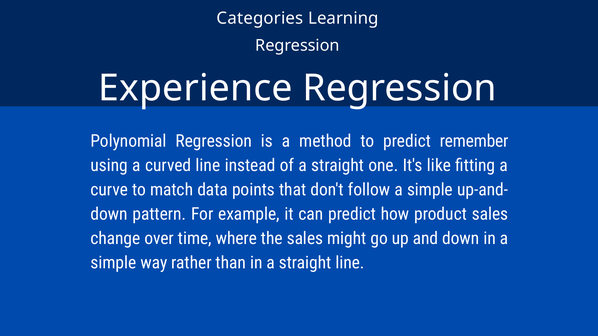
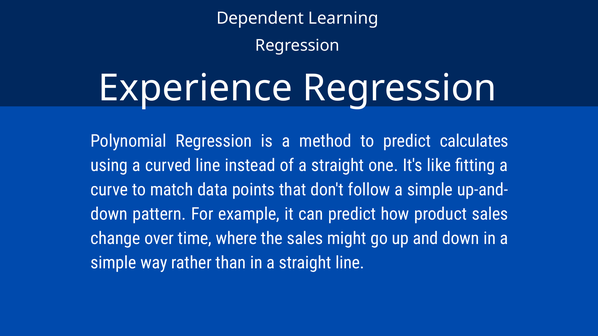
Categories: Categories -> Dependent
remember: remember -> calculates
